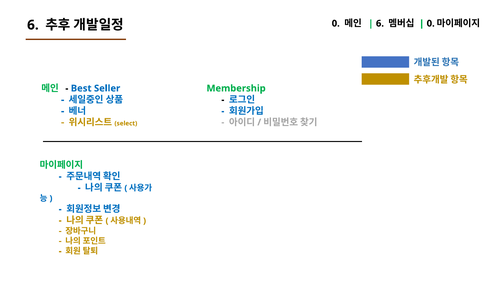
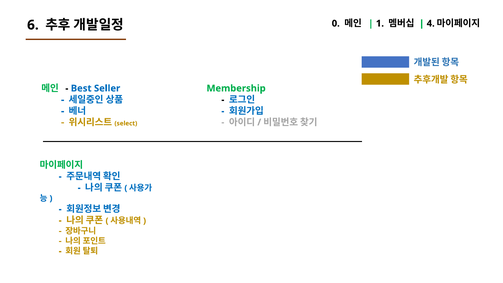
6 at (380, 23): 6 -> 1
0 at (431, 23): 0 -> 4
